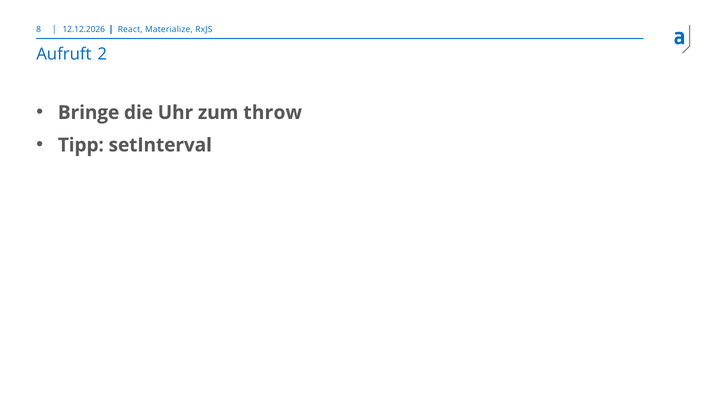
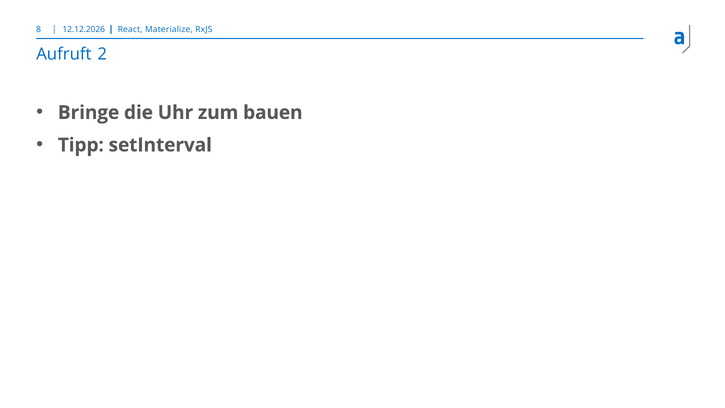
throw: throw -> bauen
